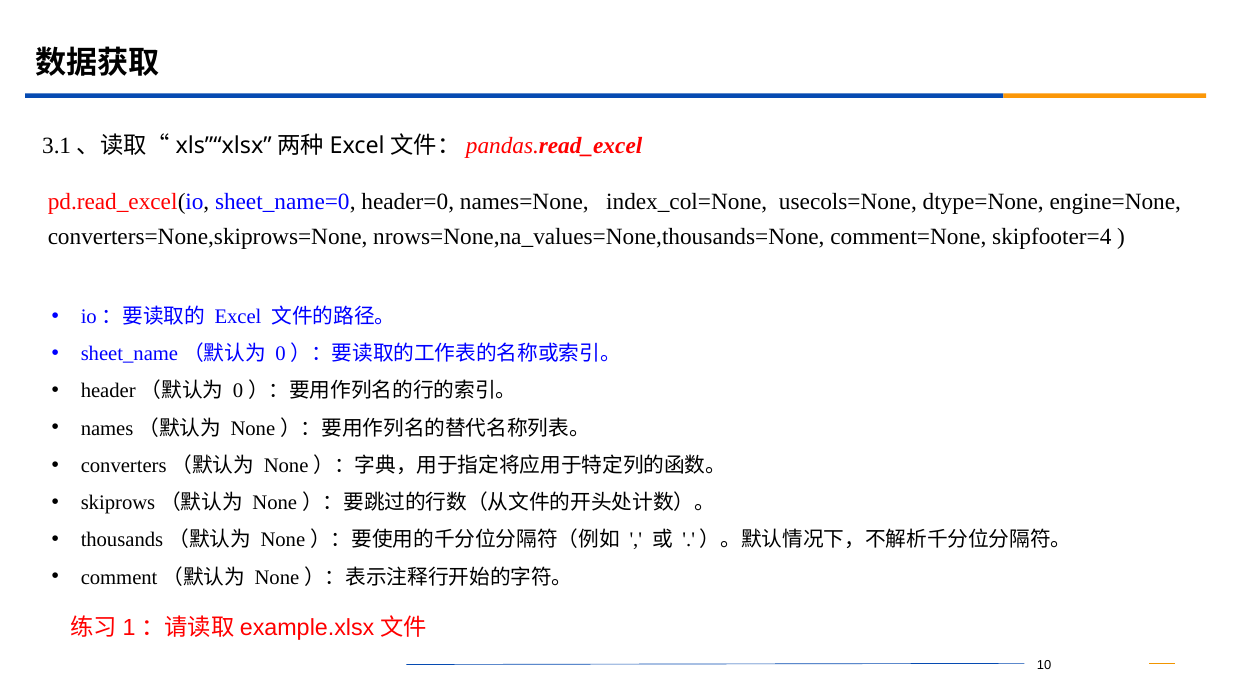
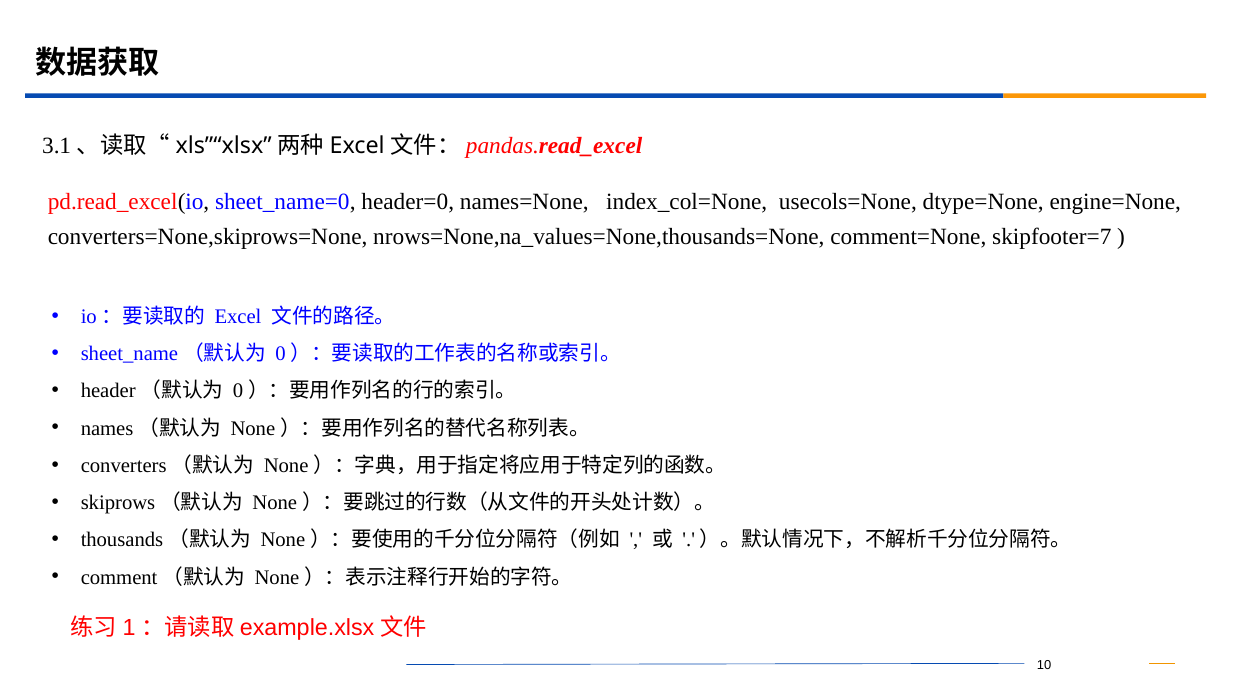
skipfooter=4: skipfooter=4 -> skipfooter=7
